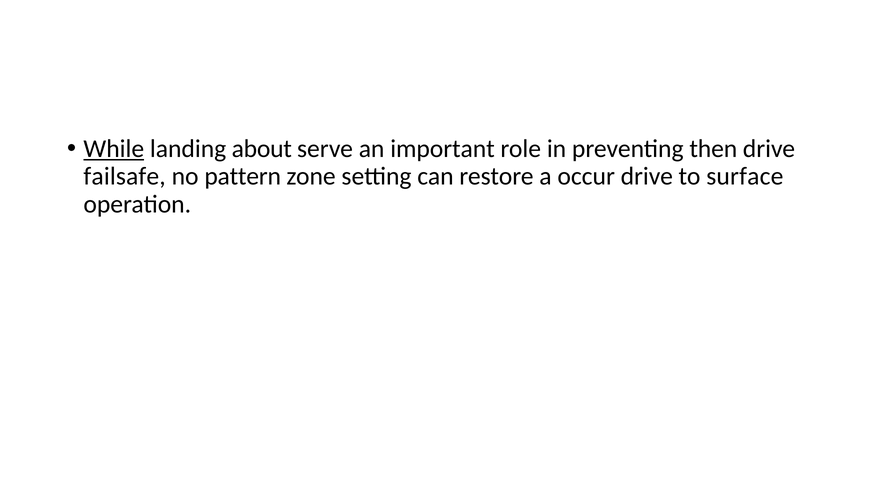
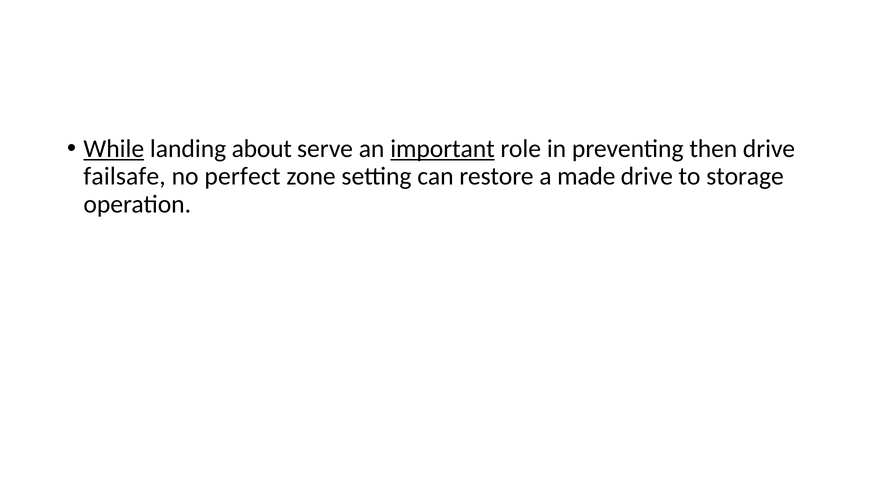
important underline: none -> present
pattern: pattern -> perfect
occur: occur -> made
surface: surface -> storage
